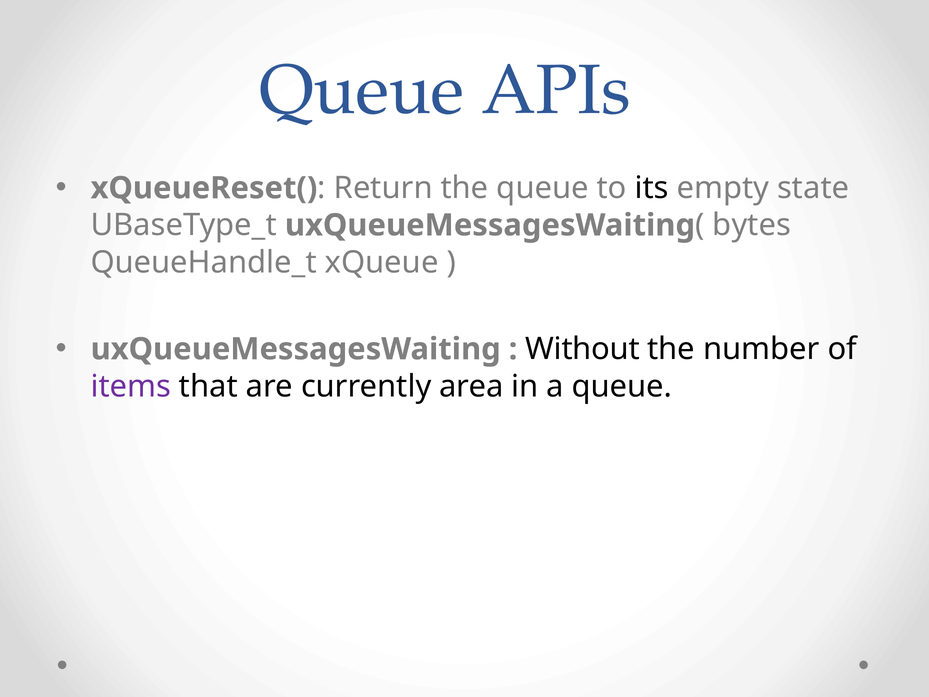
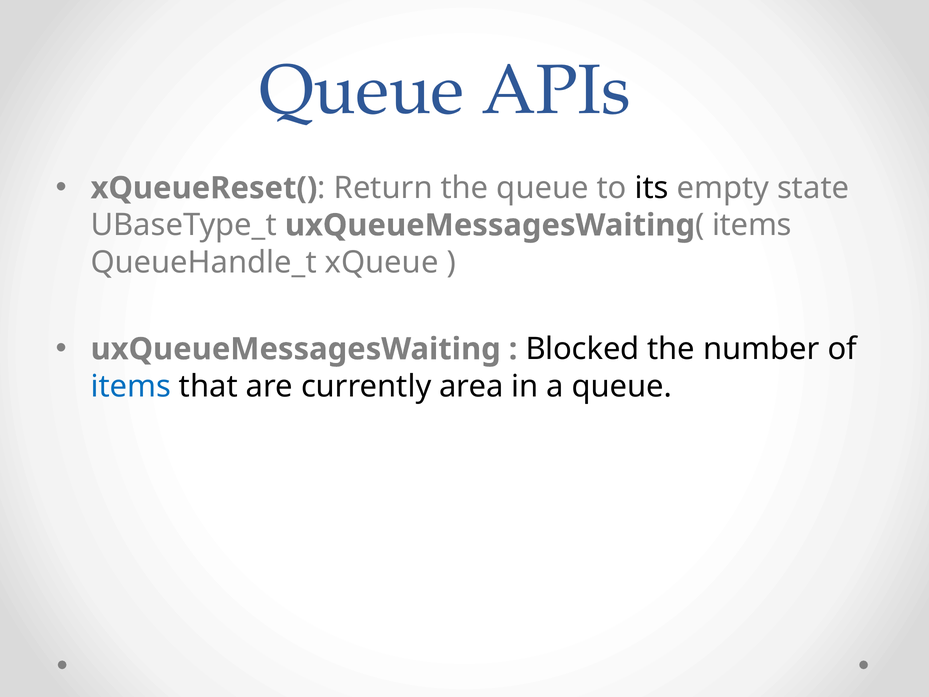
bytes at (752, 225): bytes -> items
Without: Without -> Blocked
items at (131, 386) colour: purple -> blue
